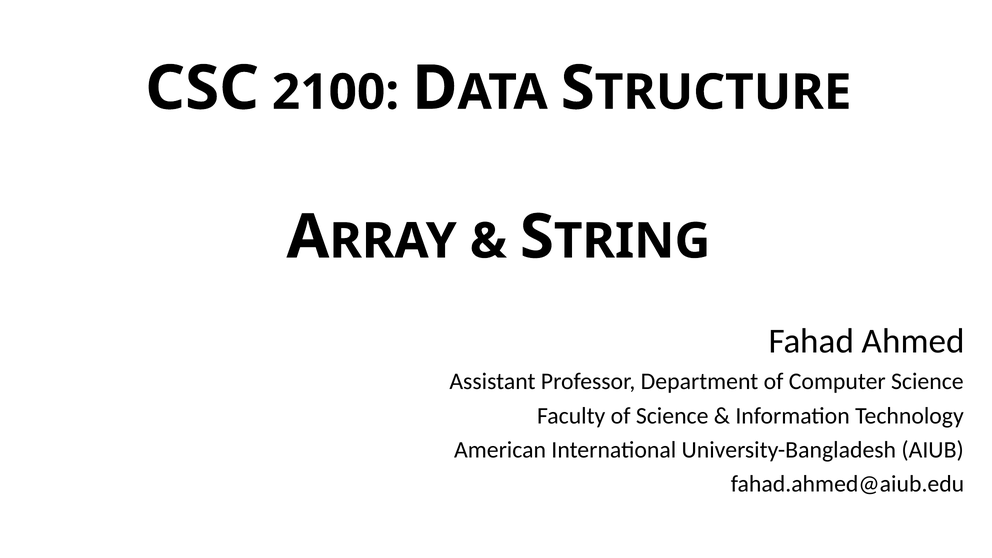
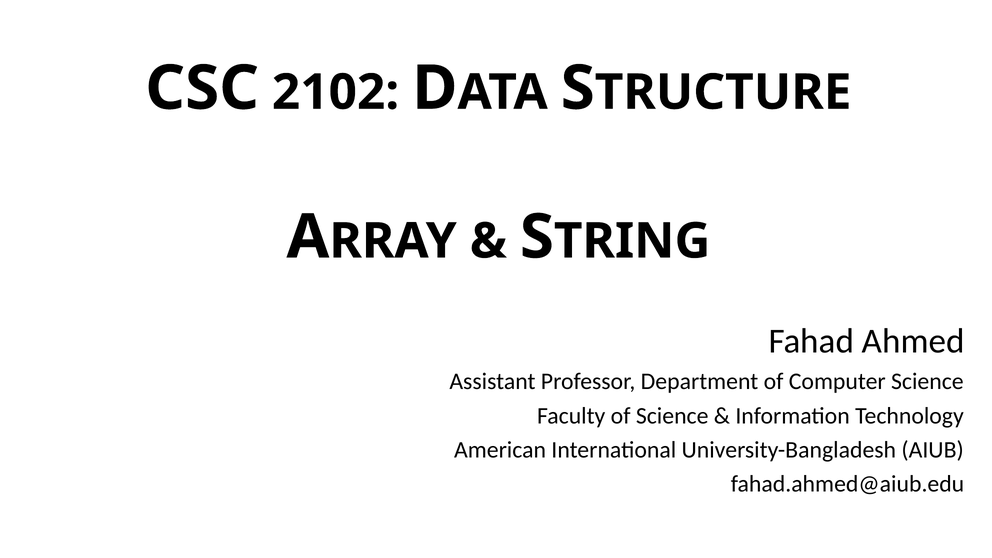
2100: 2100 -> 2102
